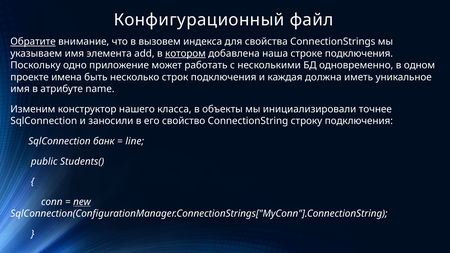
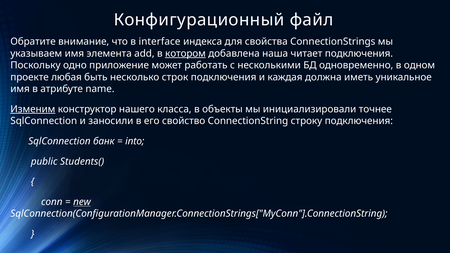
Обратите underline: present -> none
вызовем: вызовем -> interface
строке: строке -> читает
имена: имена -> любая
Изменим underline: none -> present
line: line -> into
